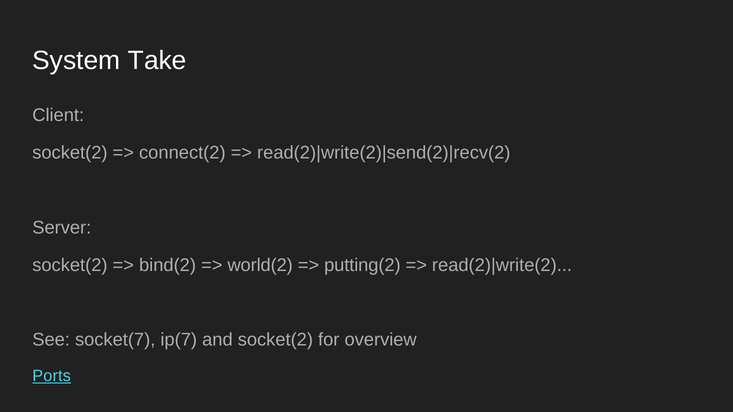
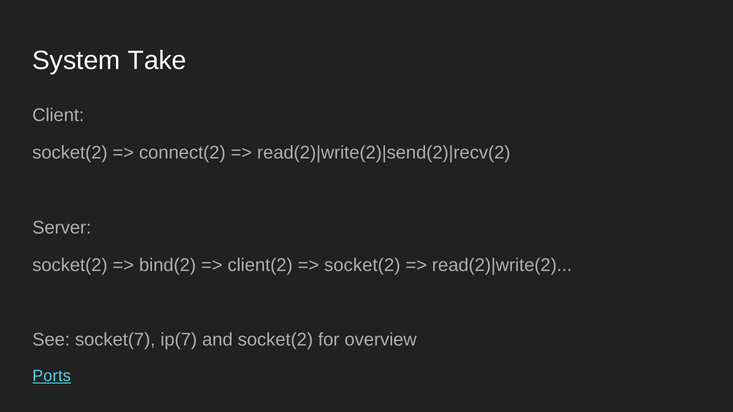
world(2: world(2 -> client(2
putting(2 at (362, 265): putting(2 -> socket(2
